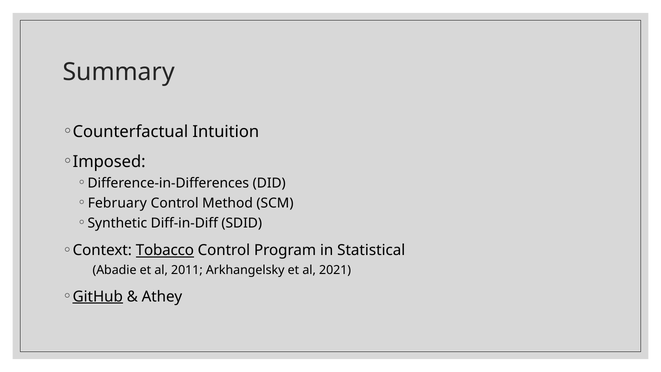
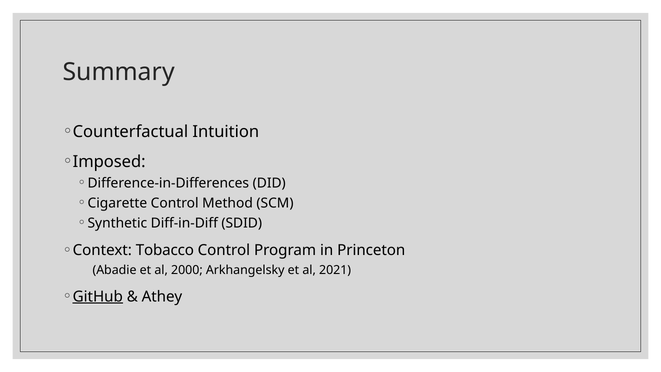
February: February -> Cigarette
Tobacco underline: present -> none
Statistical: Statistical -> Princeton
2011: 2011 -> 2000
